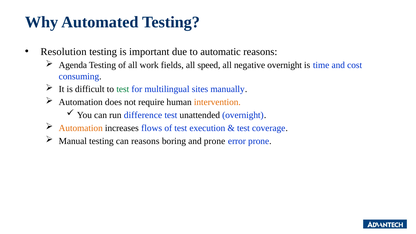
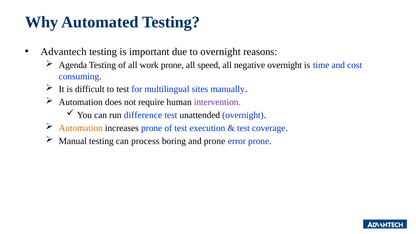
Resolution: Resolution -> Advantech
to automatic: automatic -> overnight
work fields: fields -> prone
test at (123, 89) colour: green -> black
intervention colour: orange -> purple
increases flows: flows -> prone
can reasons: reasons -> process
